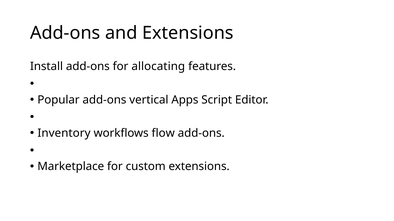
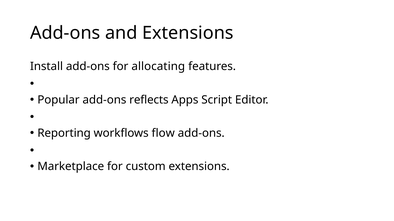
vertical: vertical -> reflects
Inventory: Inventory -> Reporting
